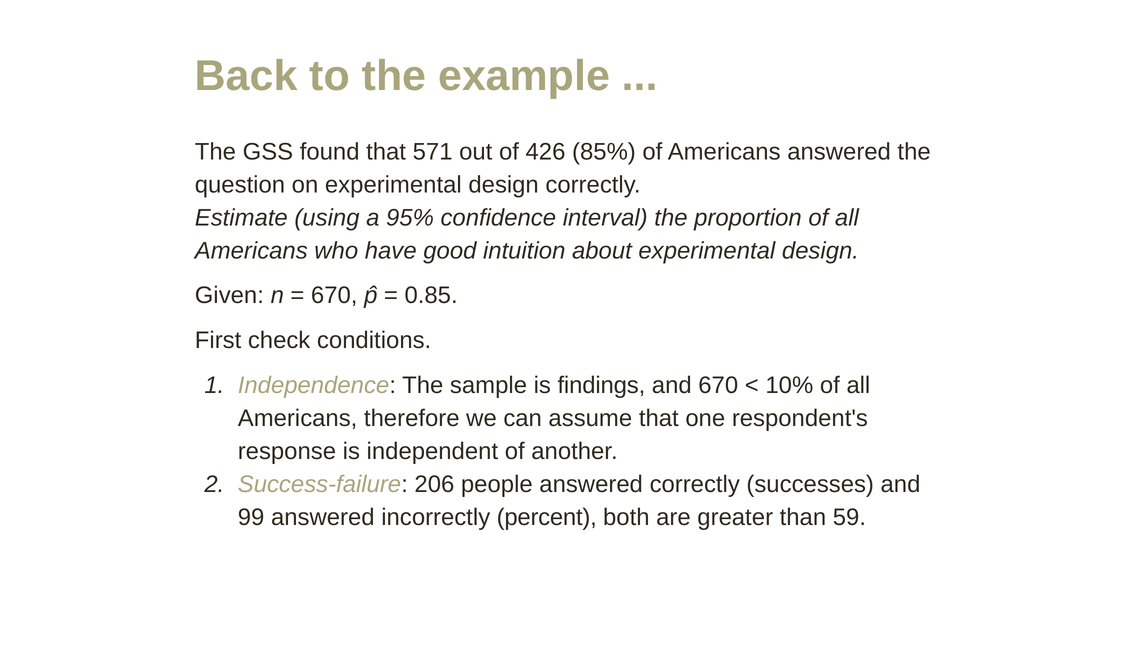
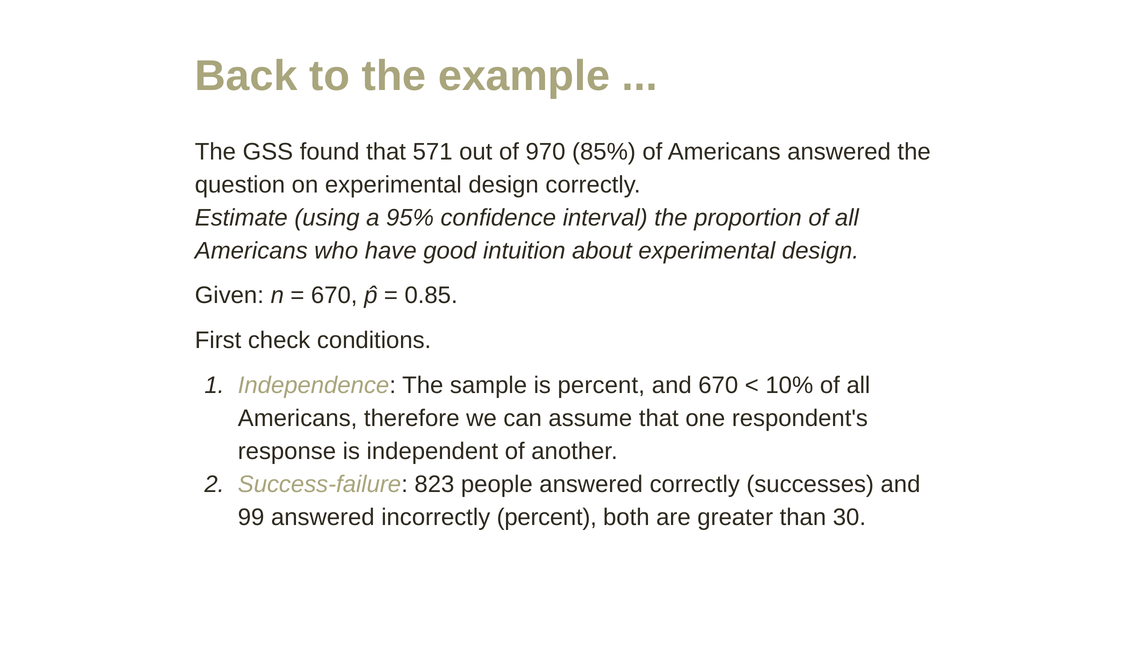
426: 426 -> 970
is findings: findings -> percent
206: 206 -> 823
59: 59 -> 30
